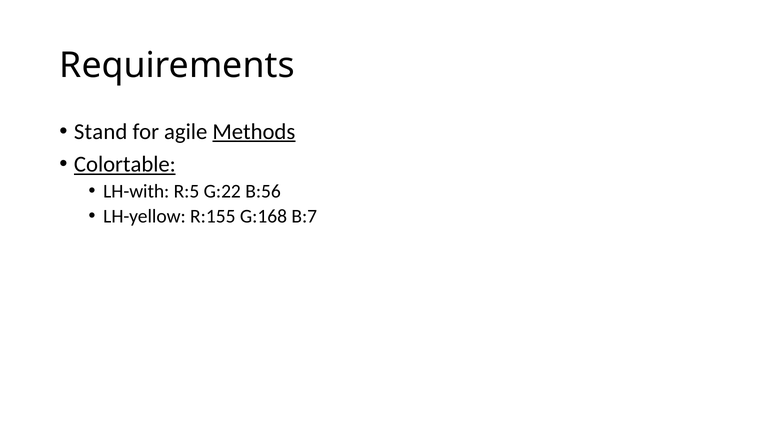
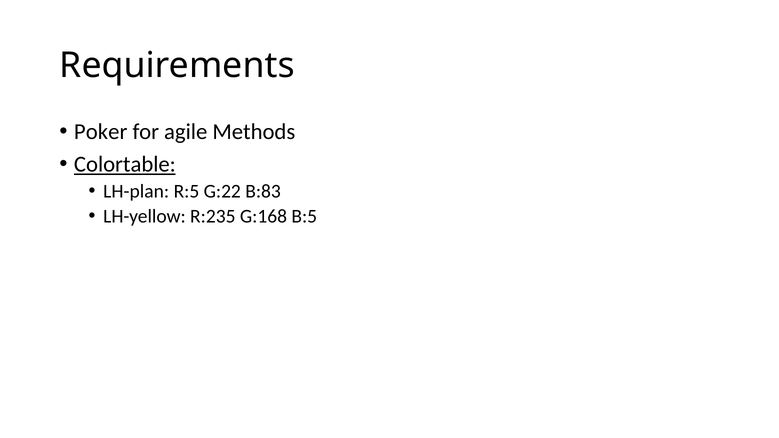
Stand: Stand -> Poker
Methods underline: present -> none
LH-with: LH-with -> LH-plan
B:56: B:56 -> B:83
R:155: R:155 -> R:235
B:7: B:7 -> B:5
